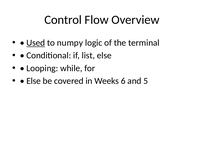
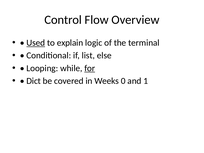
numpy: numpy -> explain
for underline: none -> present
Else at (34, 81): Else -> Dict
6: 6 -> 0
5: 5 -> 1
